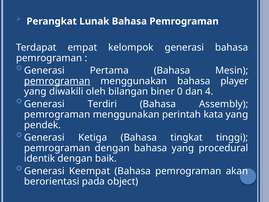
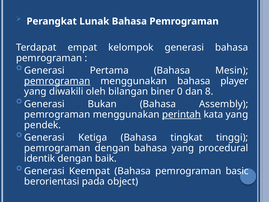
4: 4 -> 8
Terdiri: Terdiri -> Bukan
perintah underline: none -> present
akan: akan -> basic
